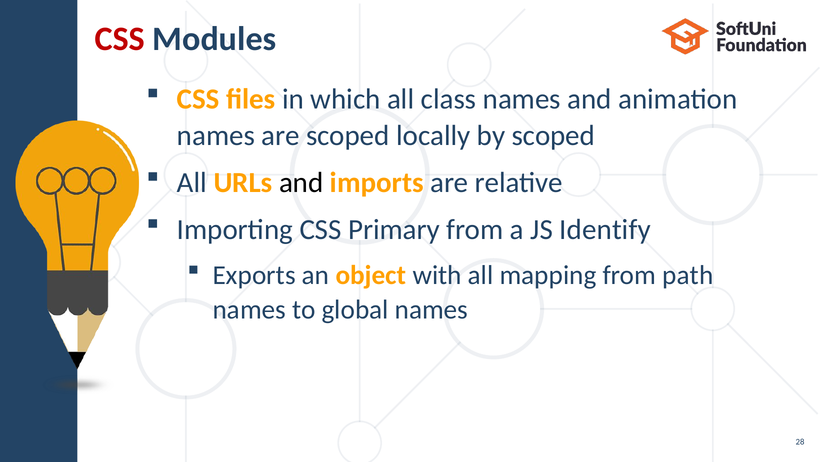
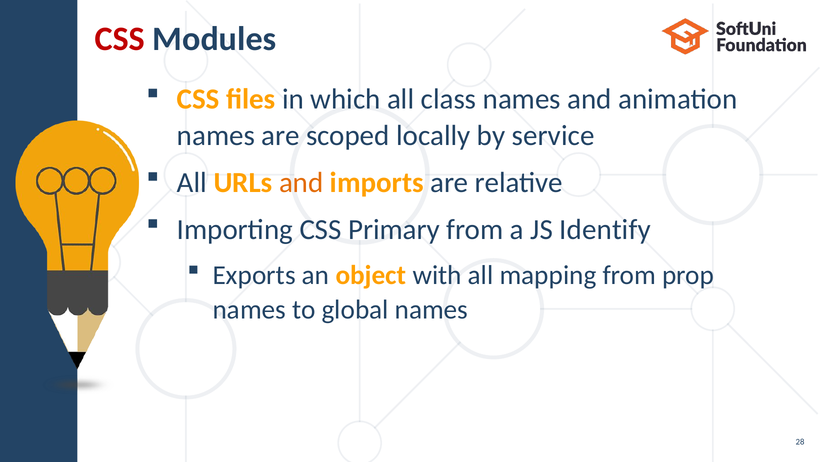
by scoped: scoped -> service
and at (301, 182) colour: black -> orange
path: path -> prop
